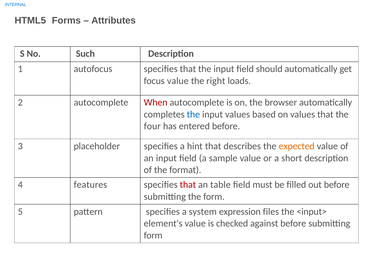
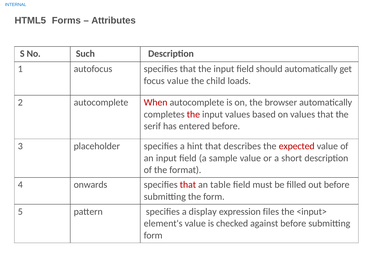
right: right -> child
the at (193, 114) colour: blue -> red
four: four -> serif
expected colour: orange -> red
features: features -> onwards
system: system -> display
